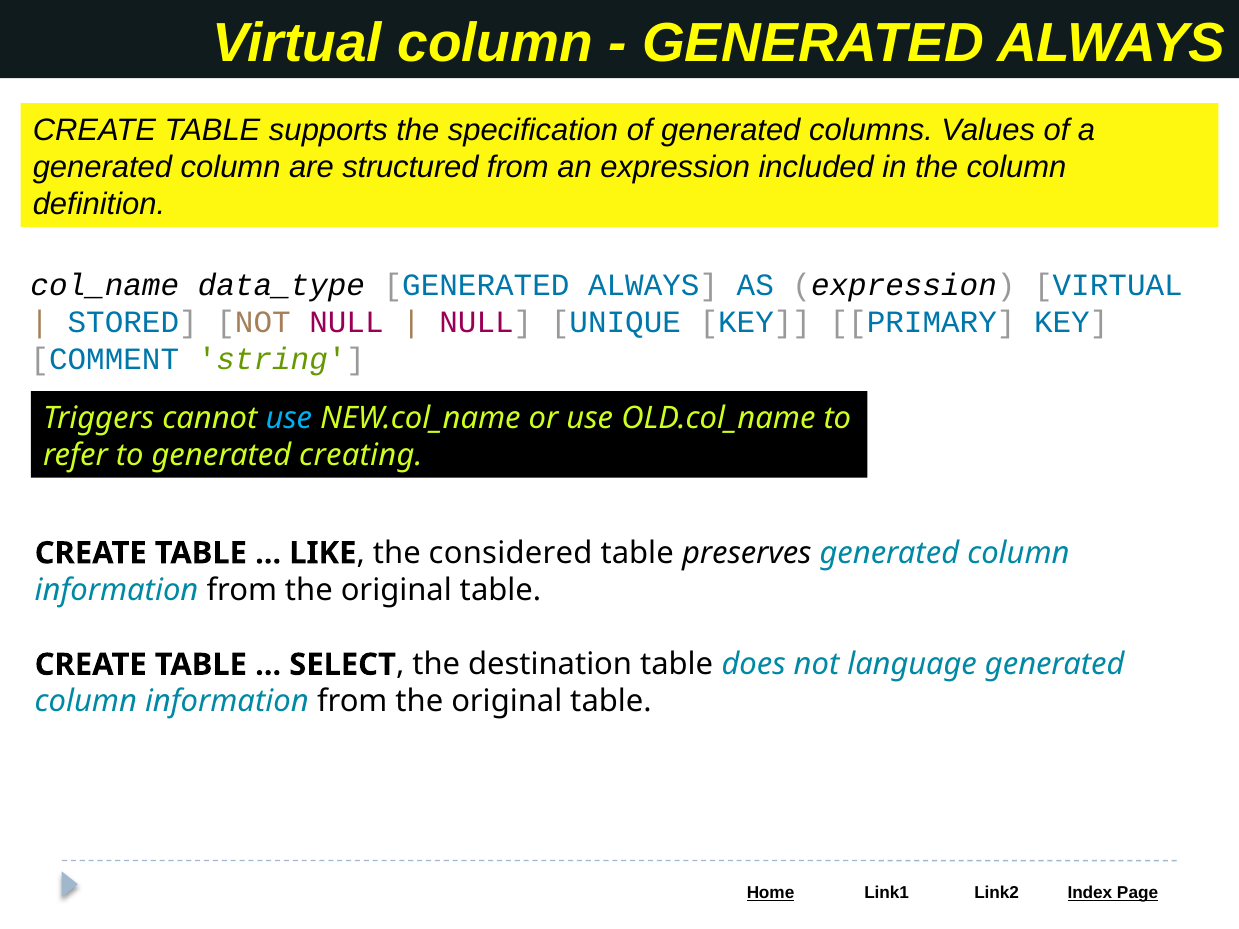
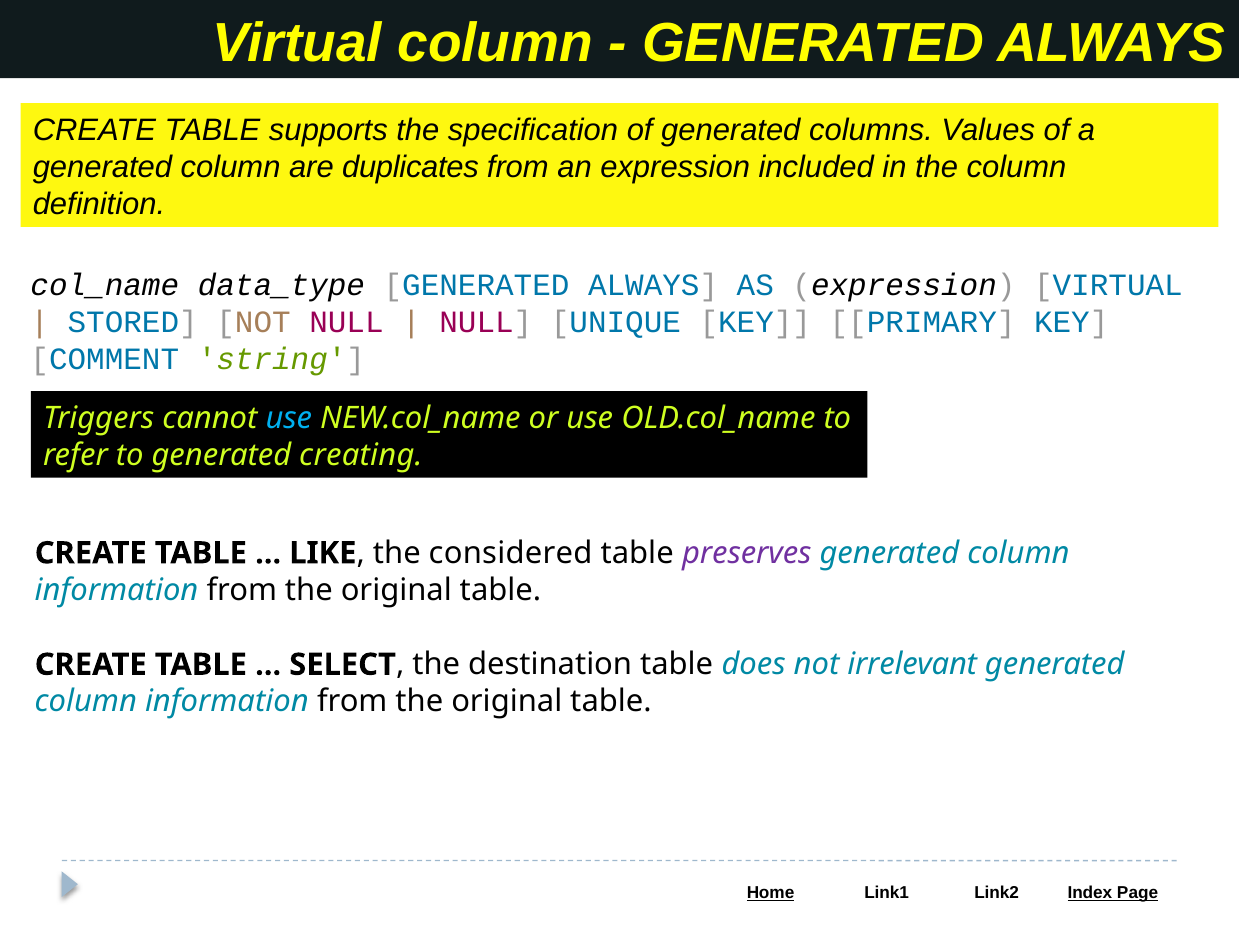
structured: structured -> duplicates
preserves colour: black -> purple
language: language -> irrelevant
